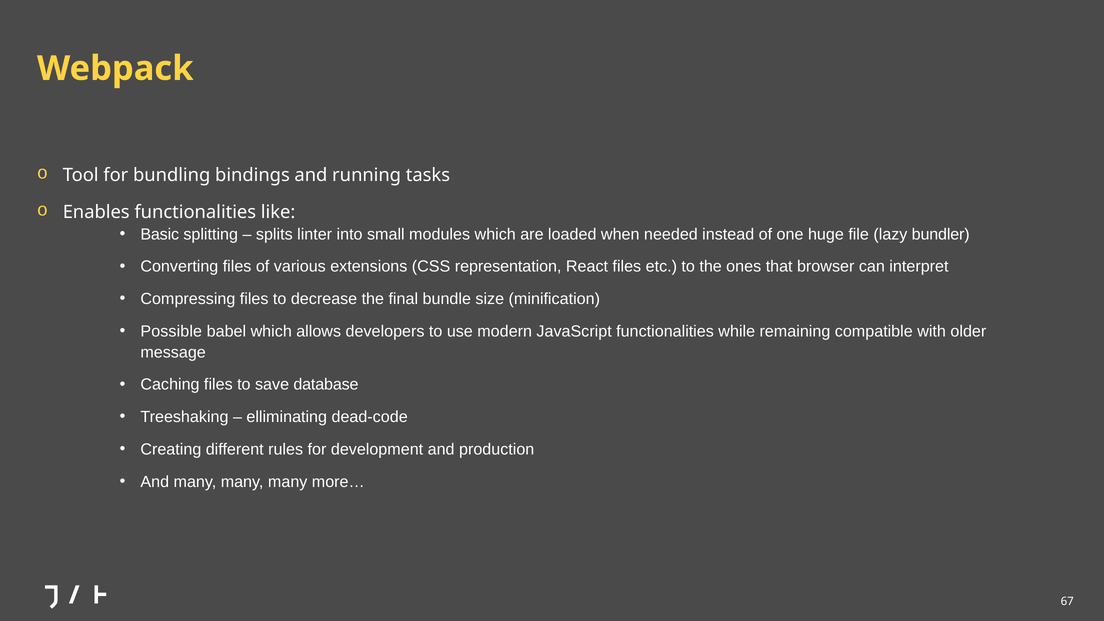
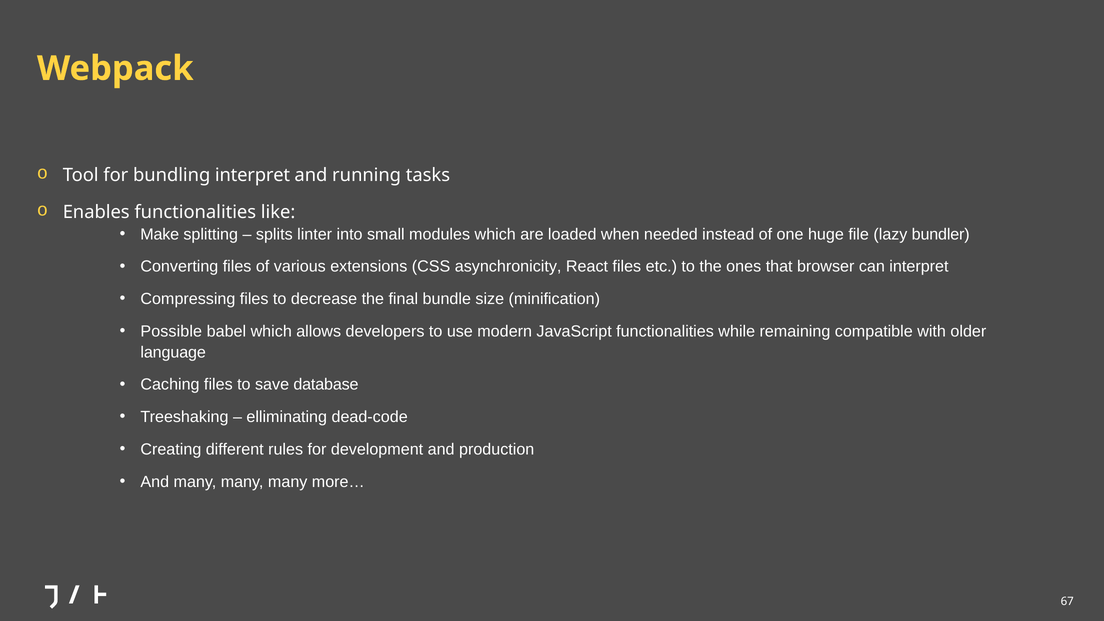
bundling bindings: bindings -> interpret
Basic: Basic -> Make
representation: representation -> asynchronicity
message: message -> language
